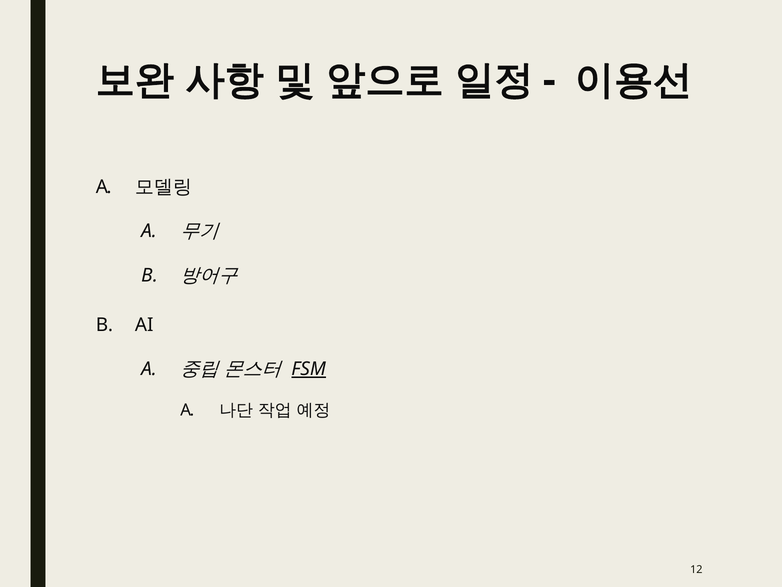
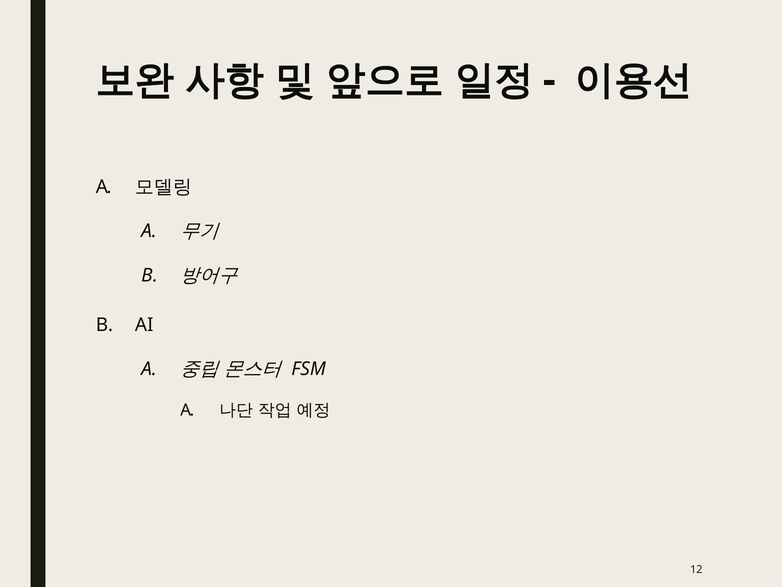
FSM underline: present -> none
